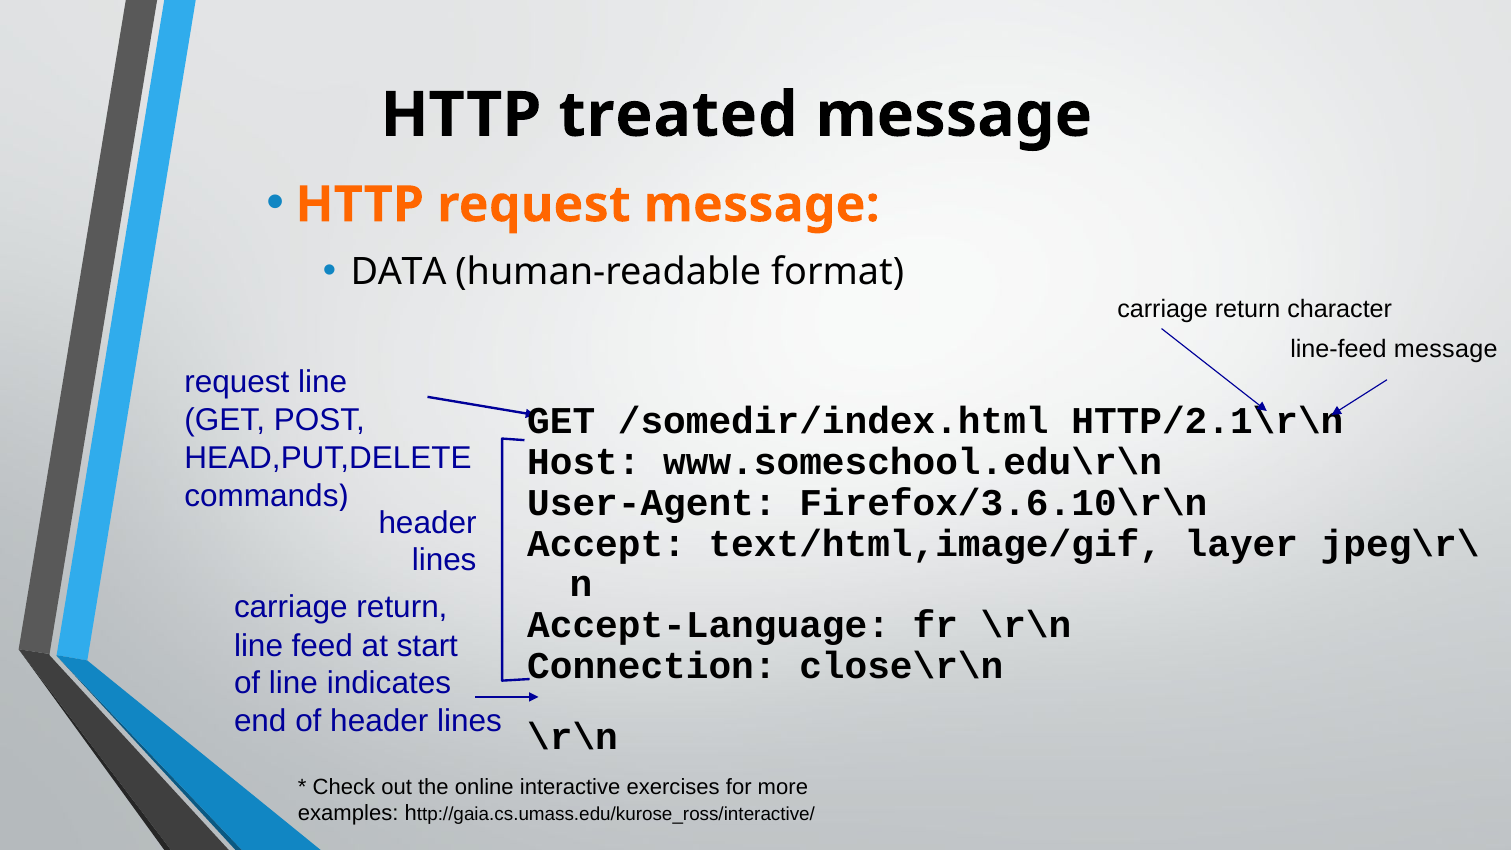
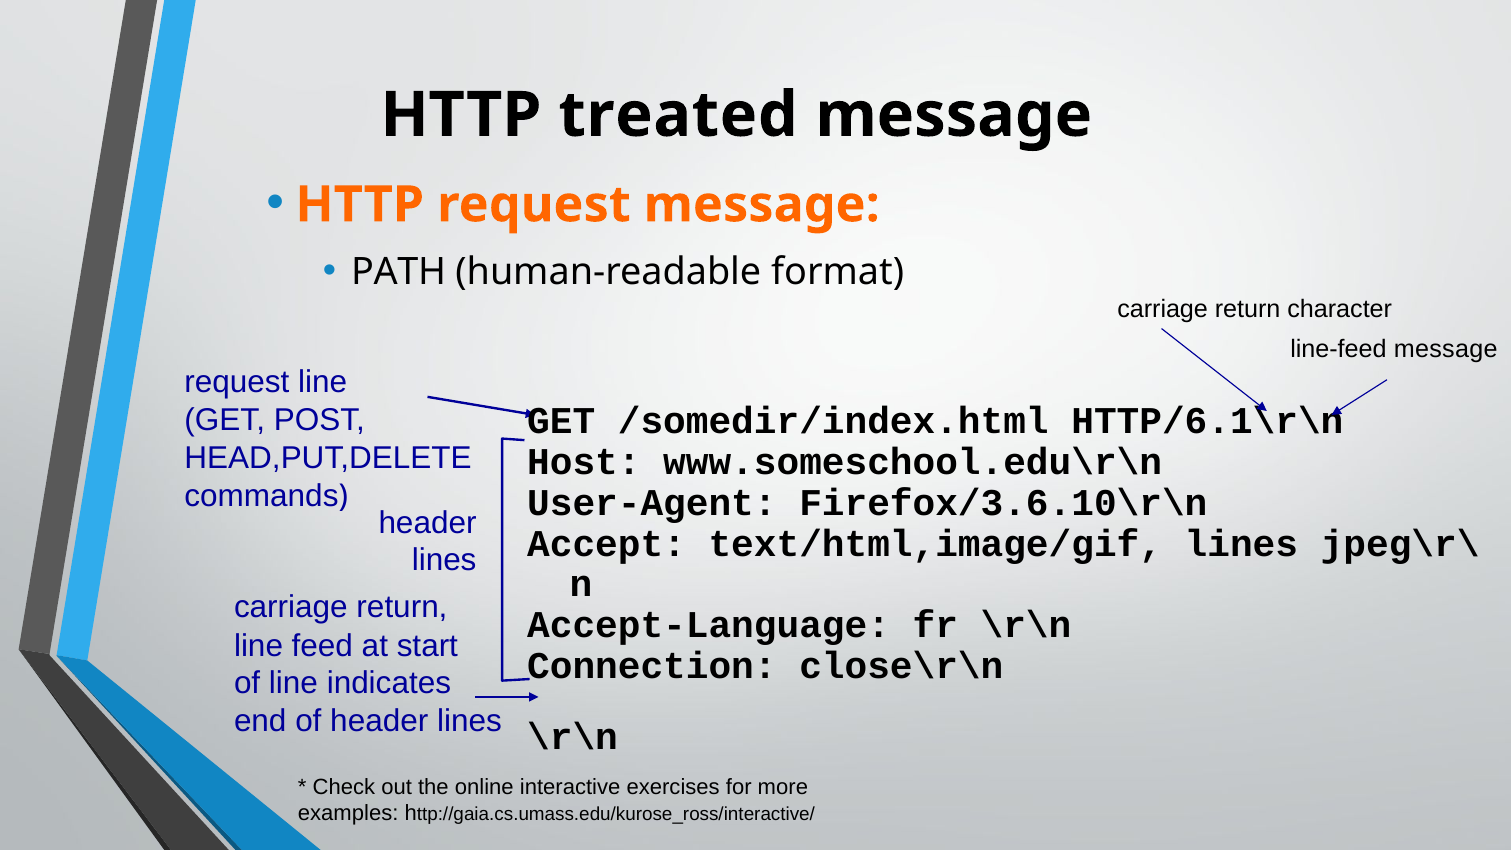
DATA: DATA -> PATH
HTTP/2.1\r\n: HTTP/2.1\r\n -> HTTP/6.1\r\n
text/html,image/gif layer: layer -> lines
